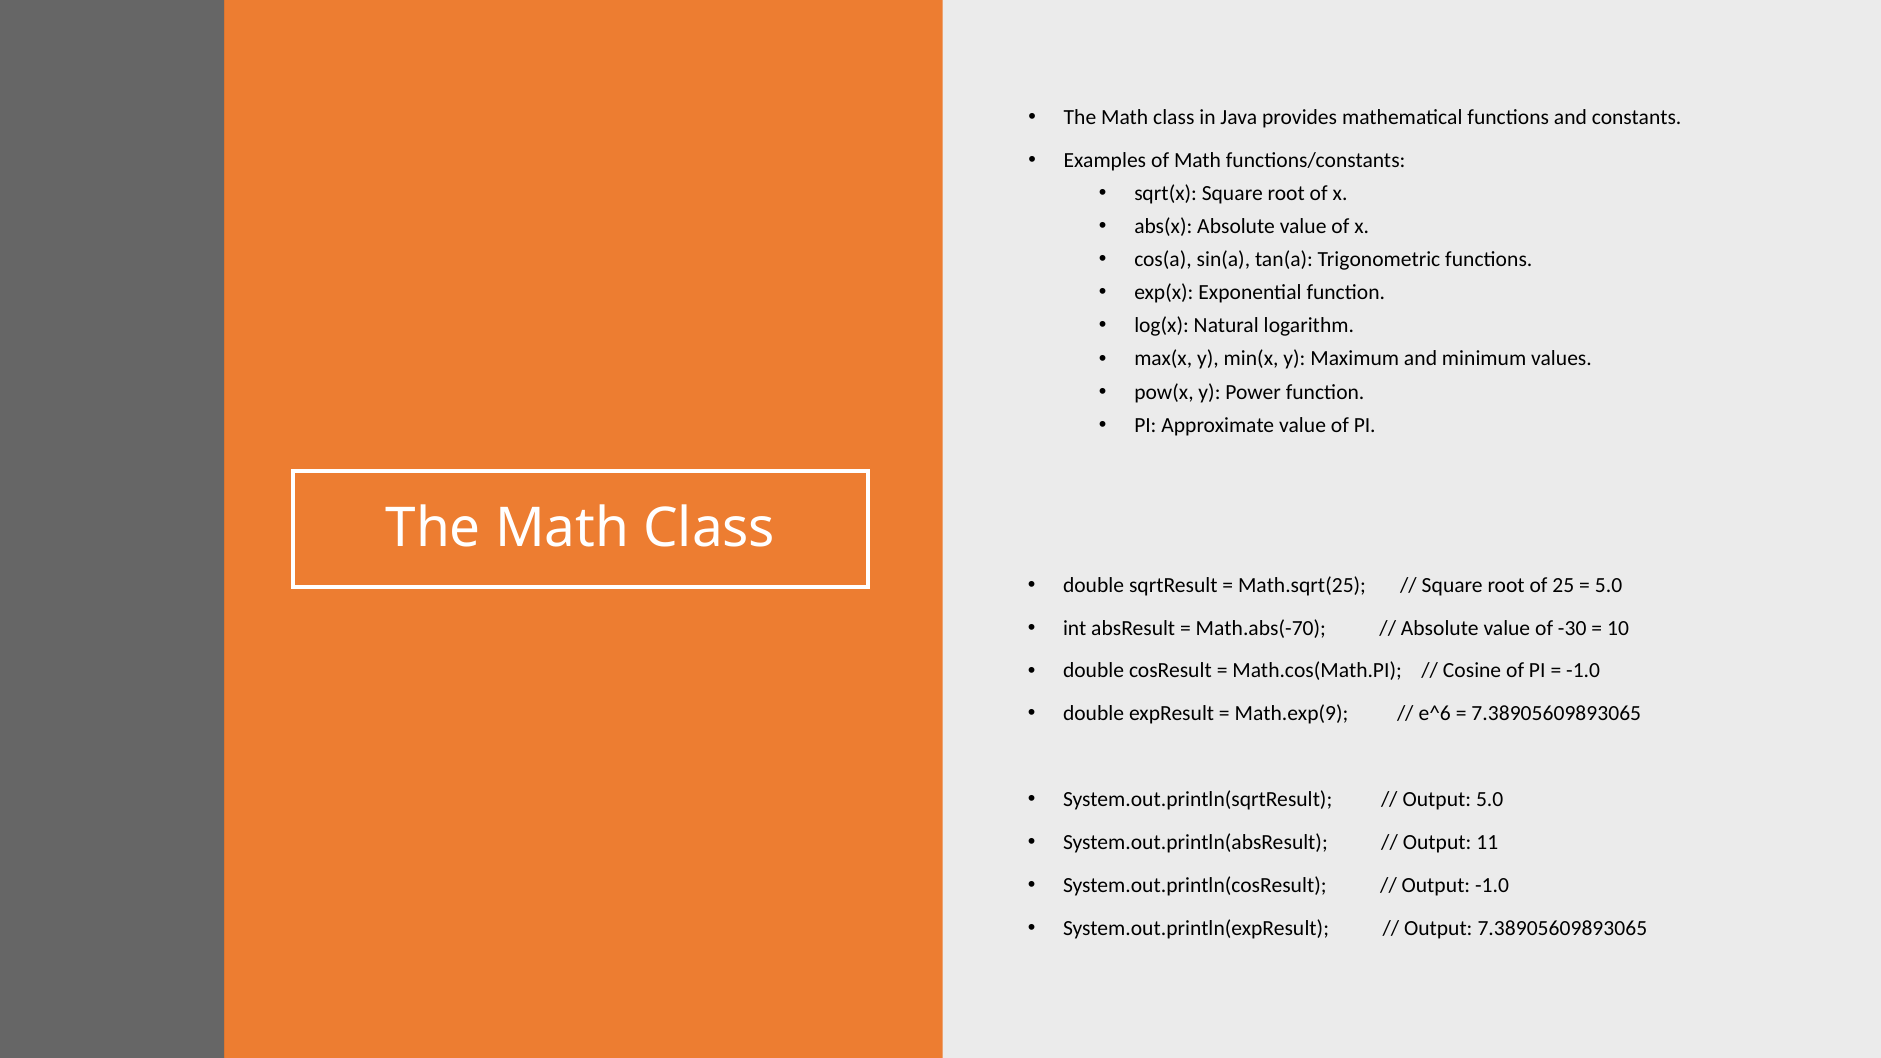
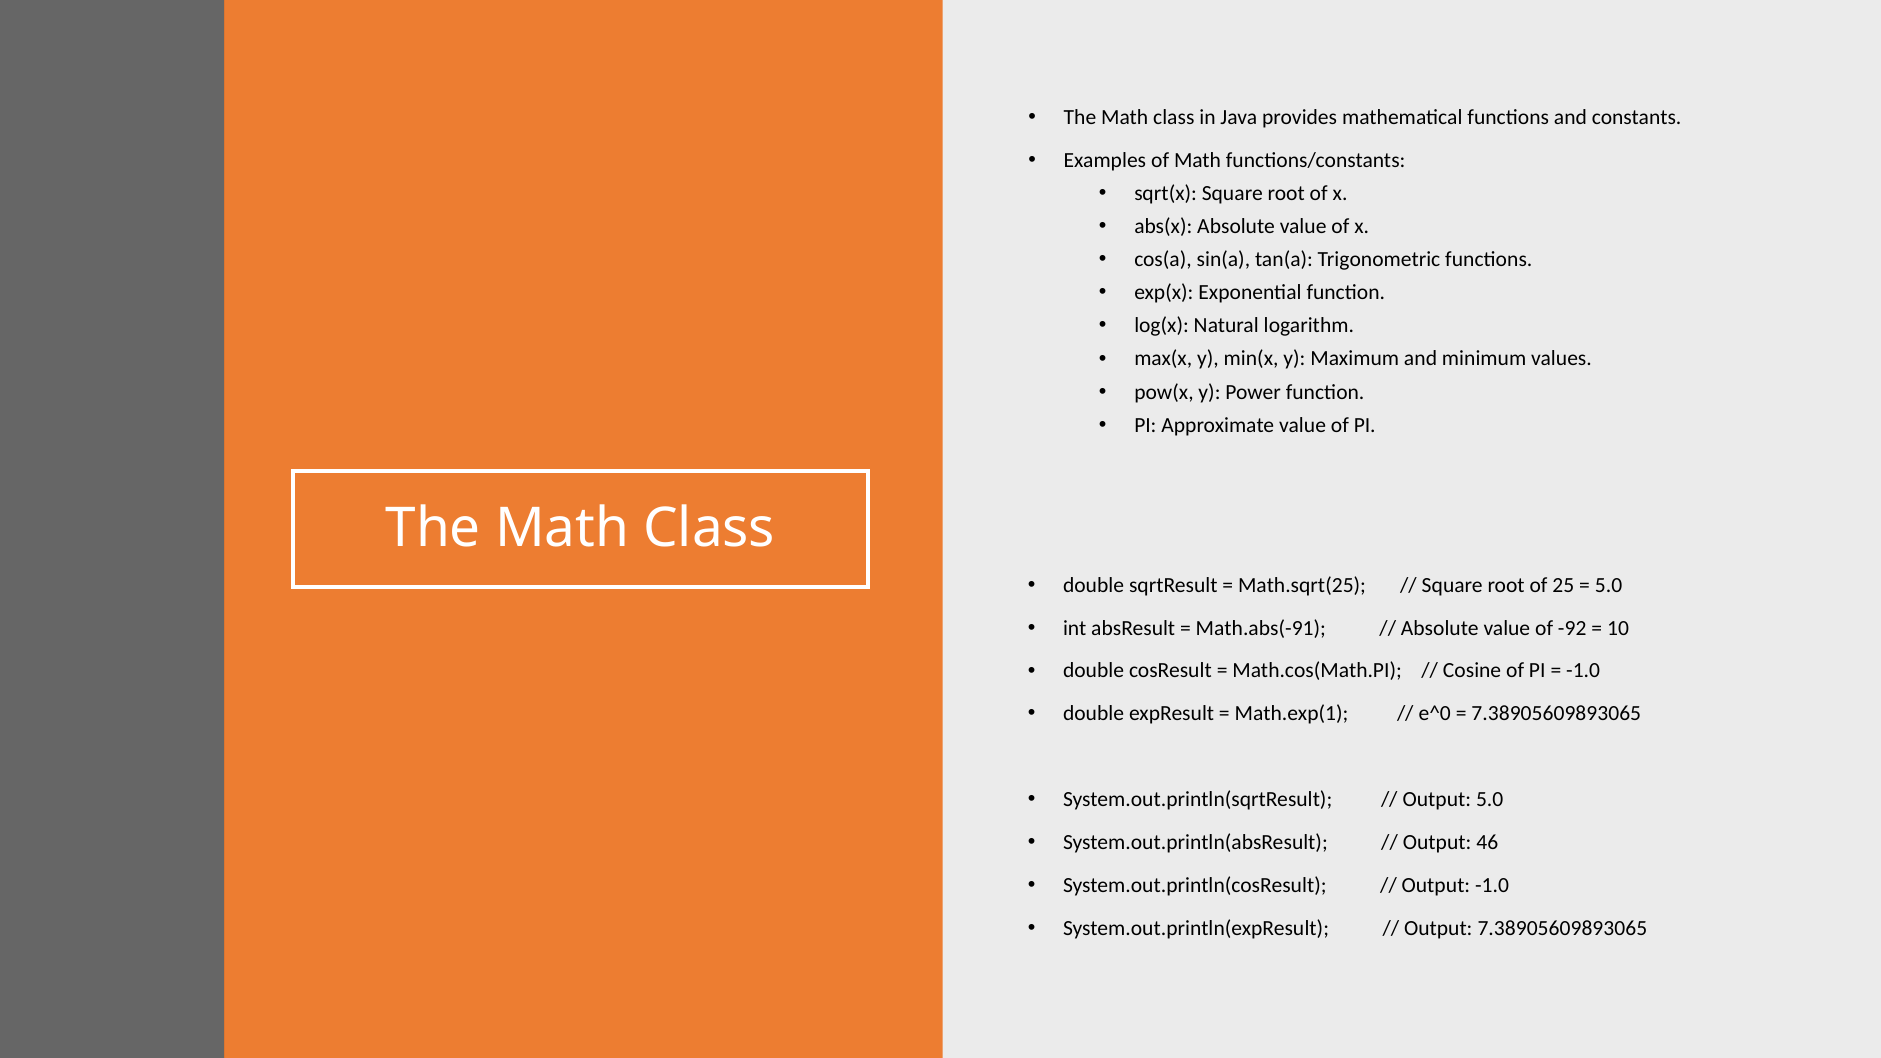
Math.abs(-70: Math.abs(-70 -> Math.abs(-91
-30: -30 -> -92
Math.exp(9: Math.exp(9 -> Math.exp(1
e^6: e^6 -> e^0
11: 11 -> 46
